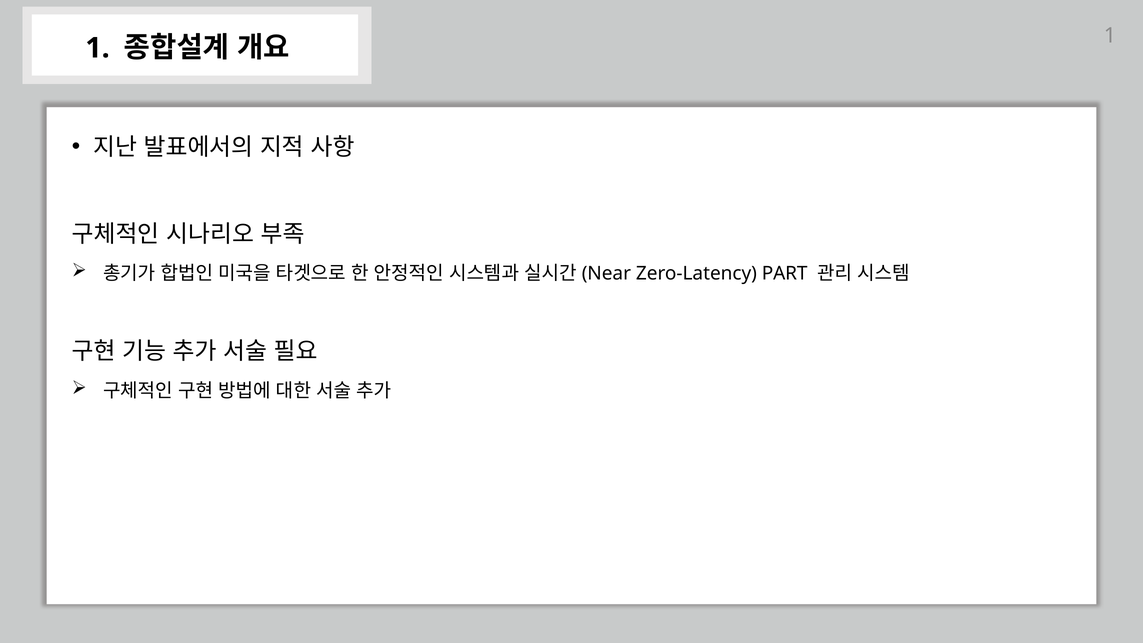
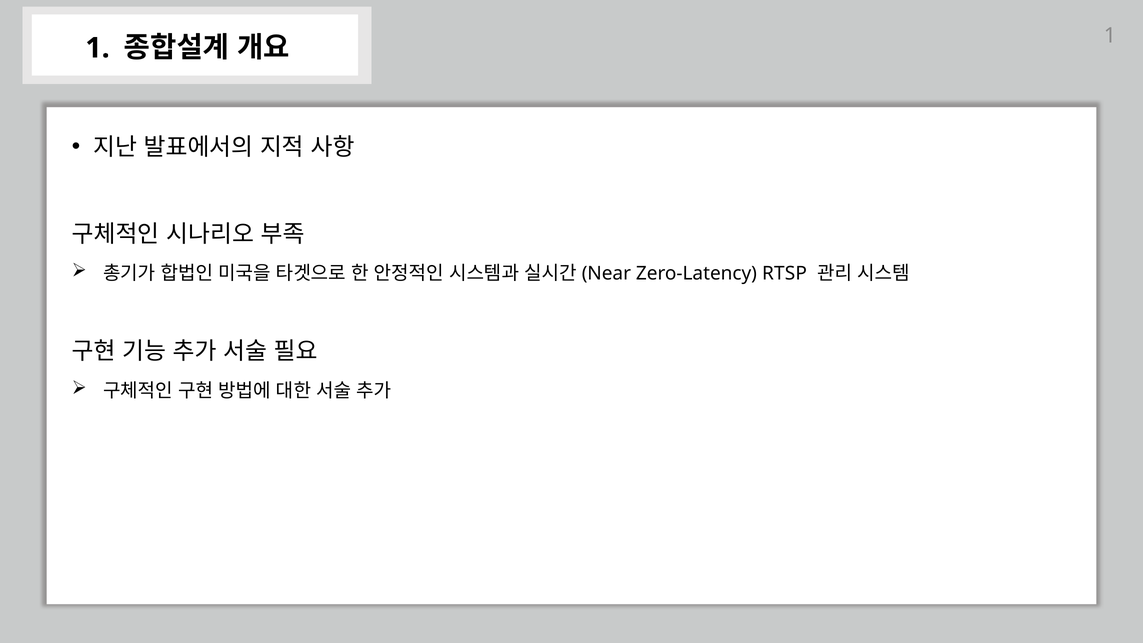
PART: PART -> RTSP
